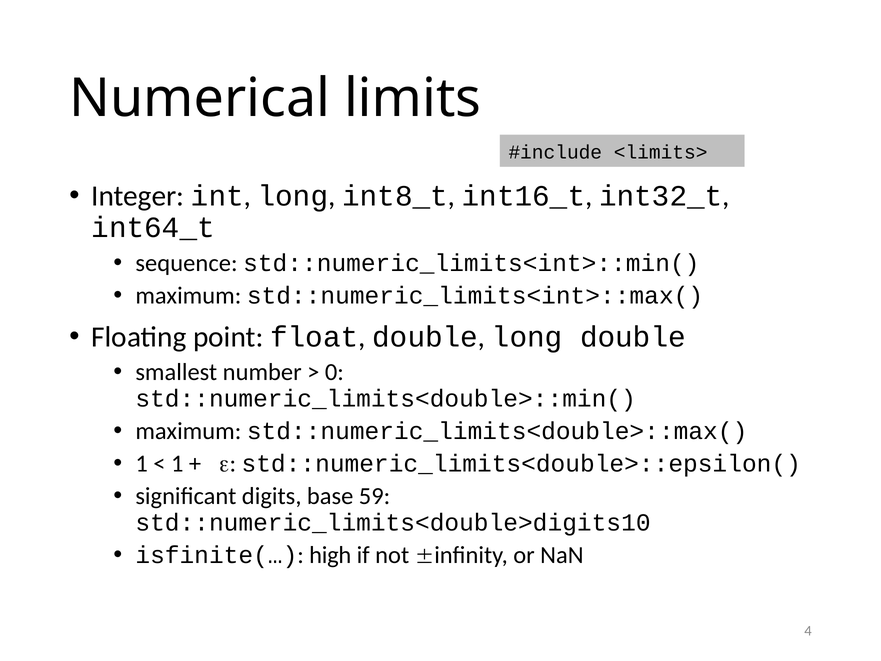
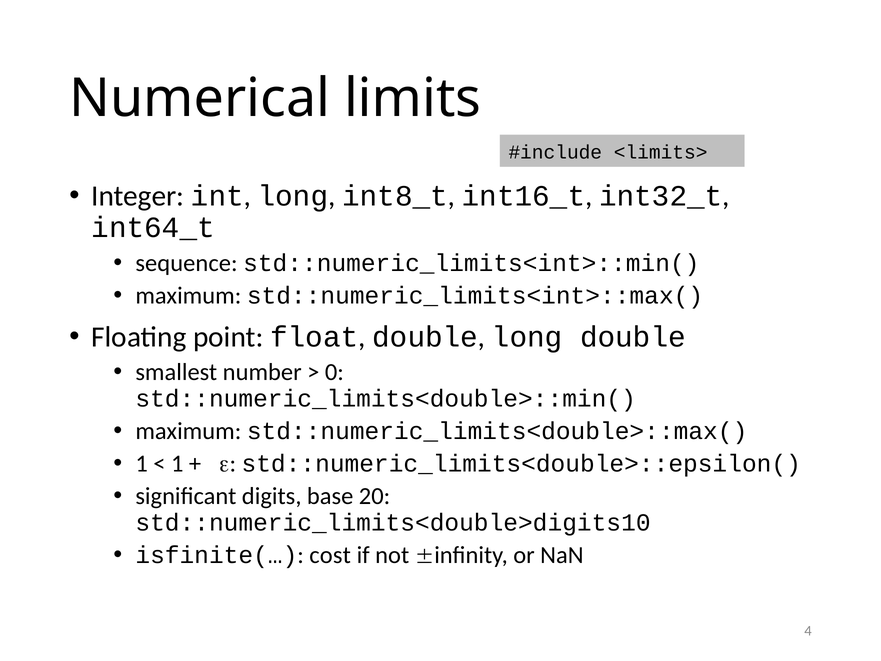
59: 59 -> 20
high: high -> cost
